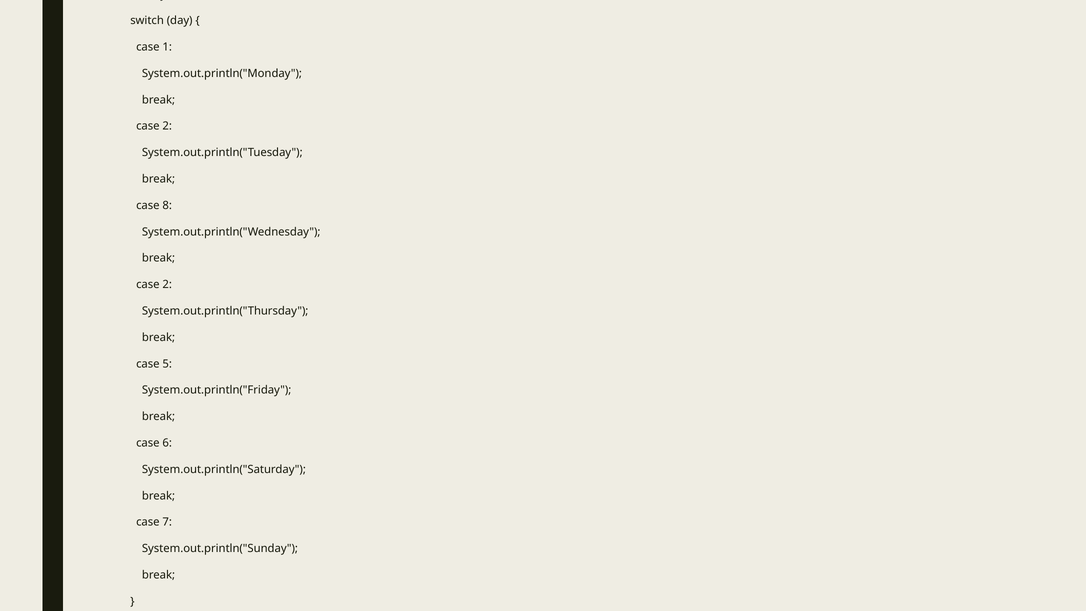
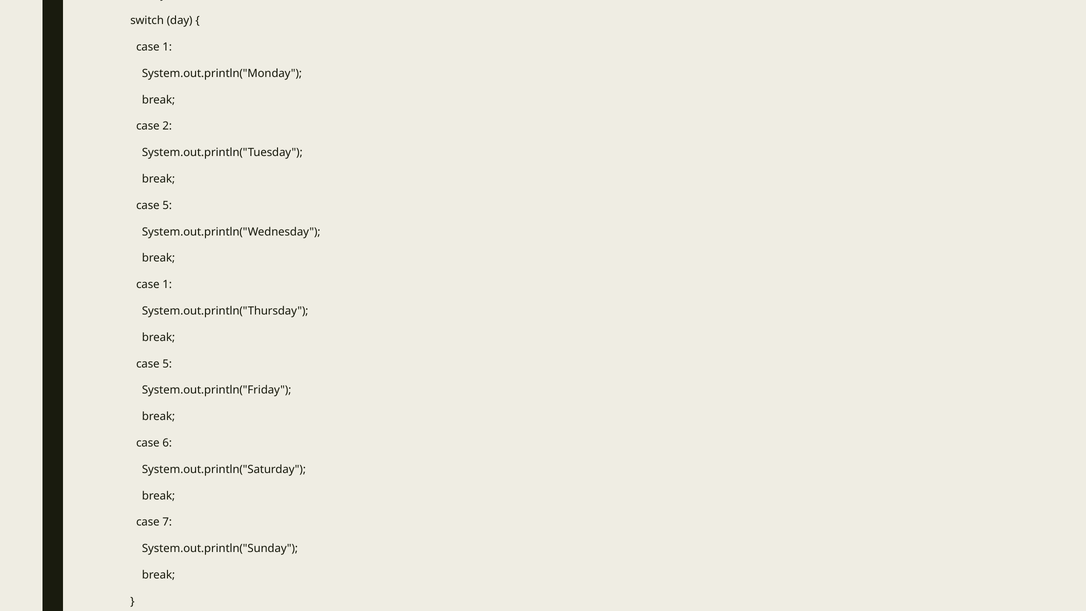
8 at (167, 205): 8 -> 5
2 at (167, 285): 2 -> 1
